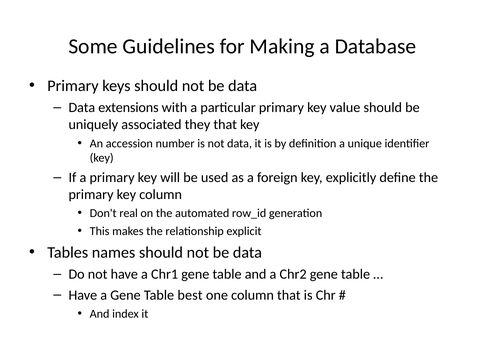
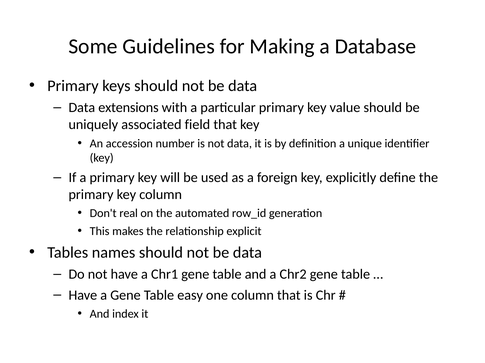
they: they -> field
best: best -> easy
